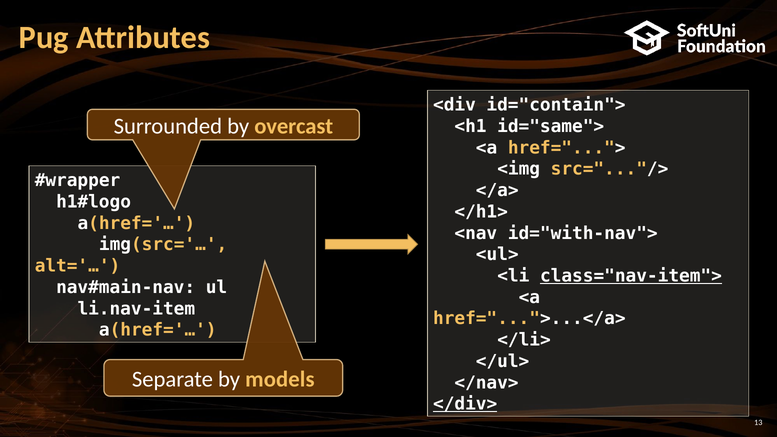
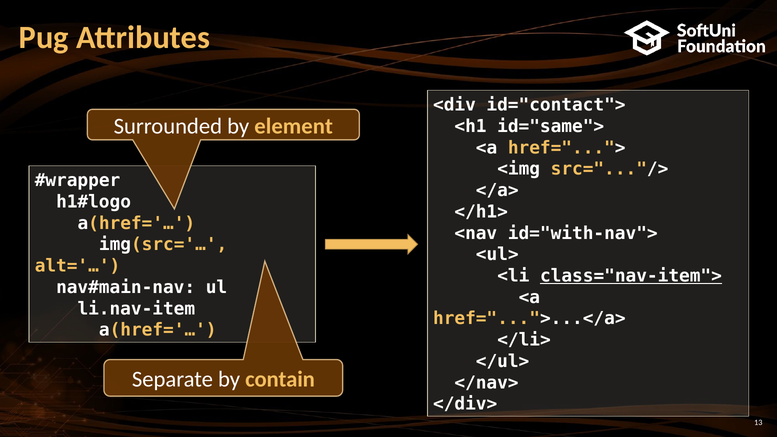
id="contain">: id="contain"> -> id="contact">
overcast: overcast -> element
models: models -> contain
</div> underline: present -> none
